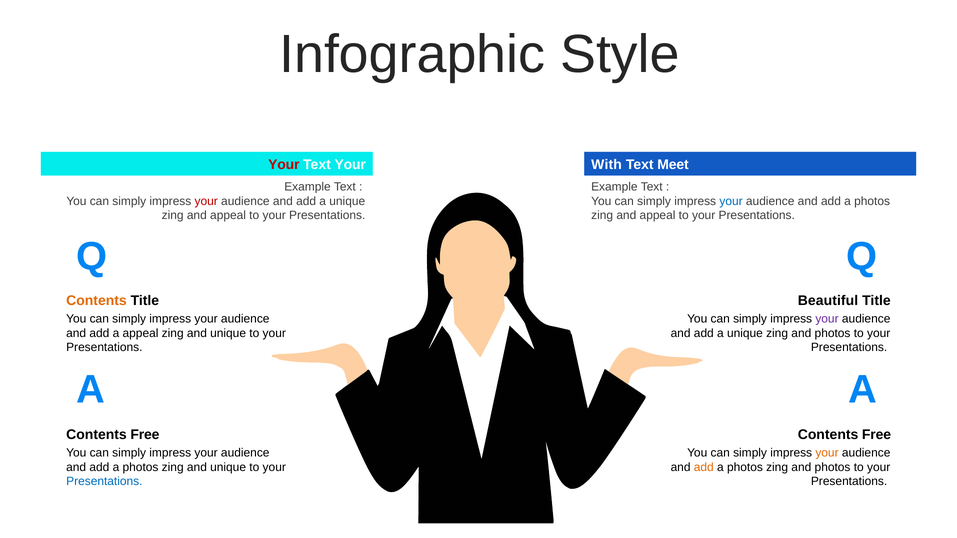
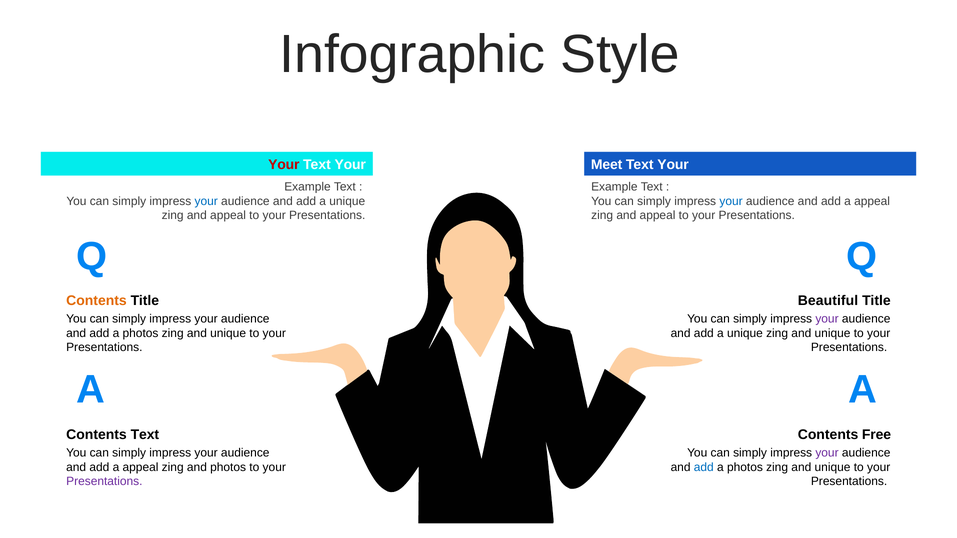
With: With -> Meet
Meet at (673, 165): Meet -> Your
your at (206, 201) colour: red -> blue
photos at (872, 201): photos -> appeal
appeal at (141, 333): appeal -> photos
unique zing and photos: photos -> unique
Free at (145, 435): Free -> Text
your at (827, 453) colour: orange -> purple
photos at (141, 467): photos -> appeal
unique at (228, 467): unique -> photos
add at (704, 467) colour: orange -> blue
photos at (833, 467): photos -> unique
Presentations at (104, 482) colour: blue -> purple
